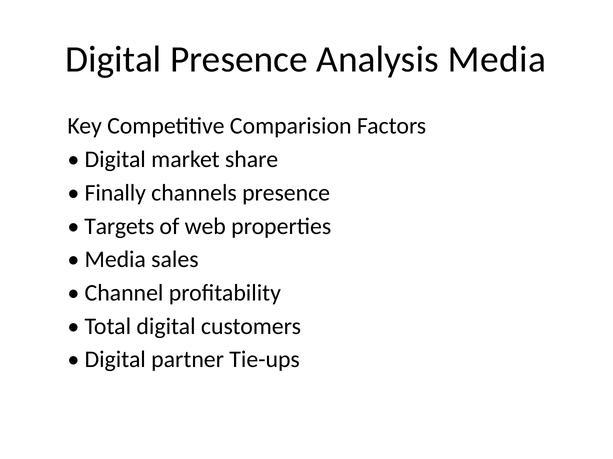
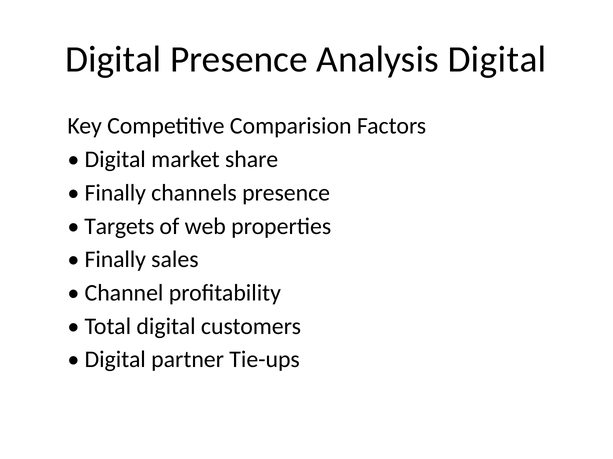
Analysis Media: Media -> Digital
Media at (115, 260): Media -> Finally
